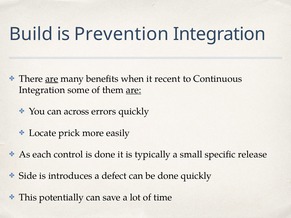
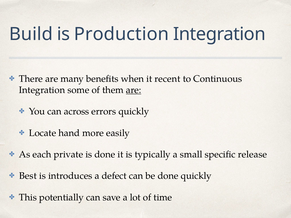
Prevention: Prevention -> Production
are at (52, 79) underline: present -> none
prick: prick -> hand
control: control -> private
Side: Side -> Best
